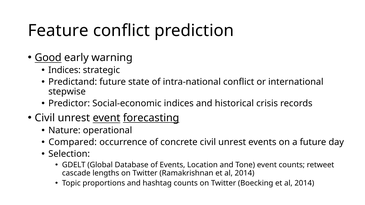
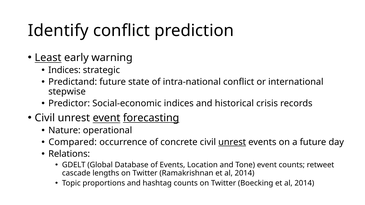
Feature: Feature -> Identify
Good: Good -> Least
unrest at (232, 142) underline: none -> present
Selection: Selection -> Relations
